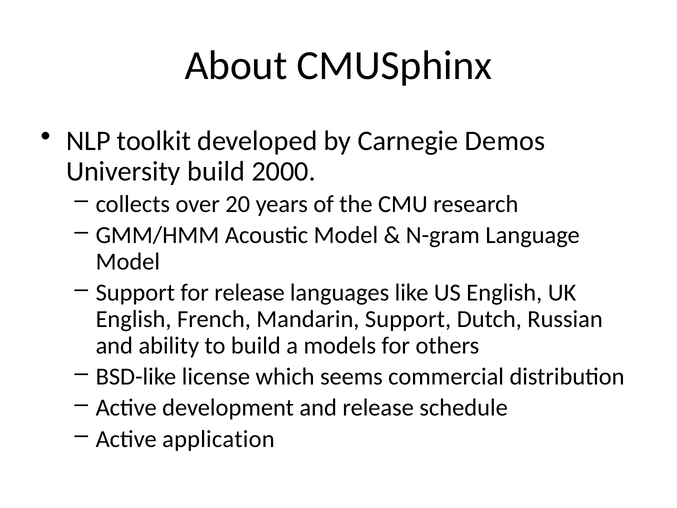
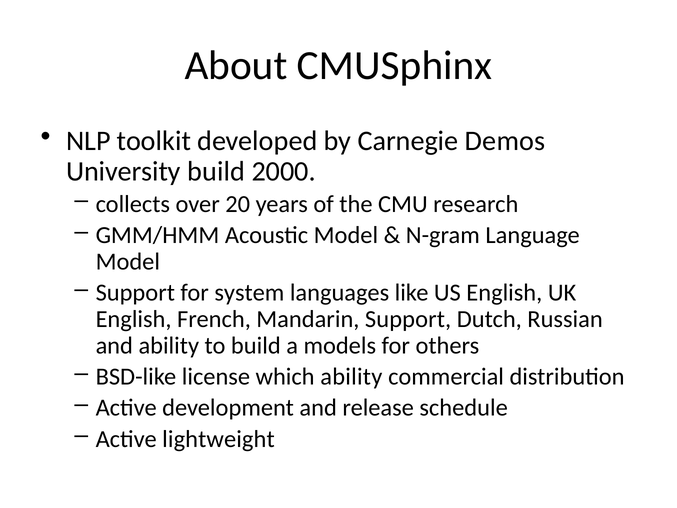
for release: release -> system
which seems: seems -> ability
application: application -> lightweight
